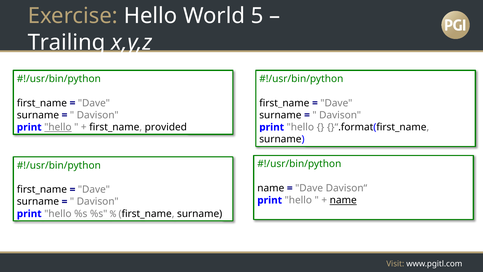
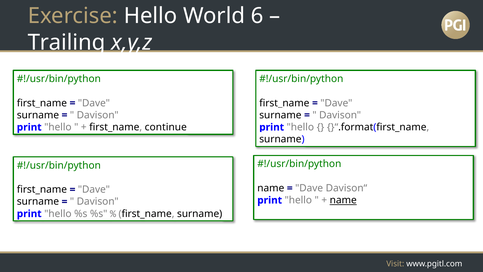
5: 5 -> 6
hello at (58, 127) underline: present -> none
provided: provided -> continue
